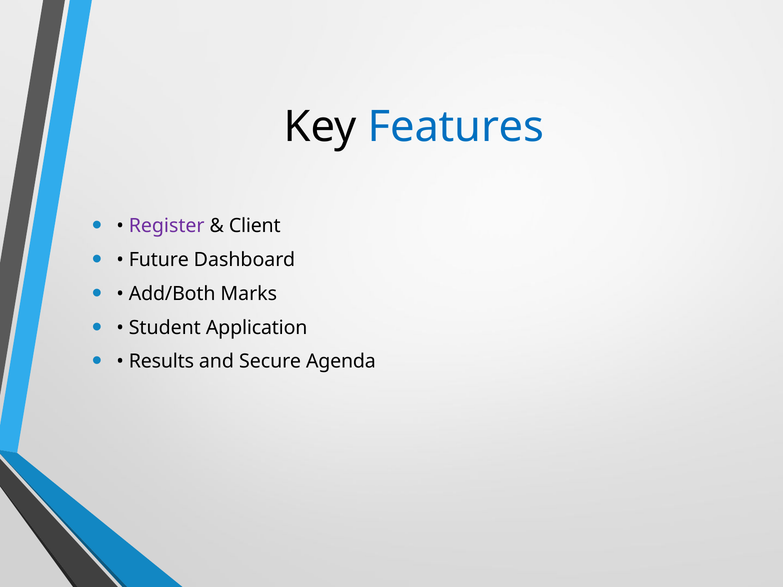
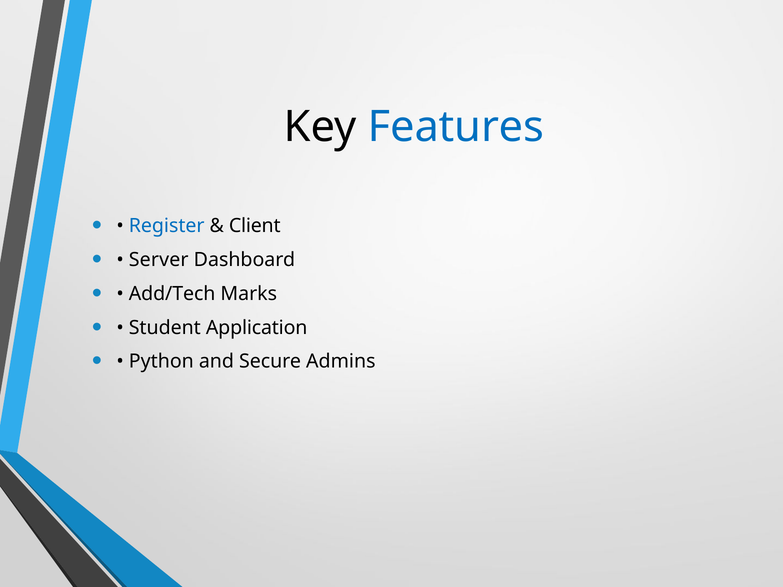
Register colour: purple -> blue
Future: Future -> Server
Add/Both: Add/Both -> Add/Tech
Results: Results -> Python
Agenda: Agenda -> Admins
